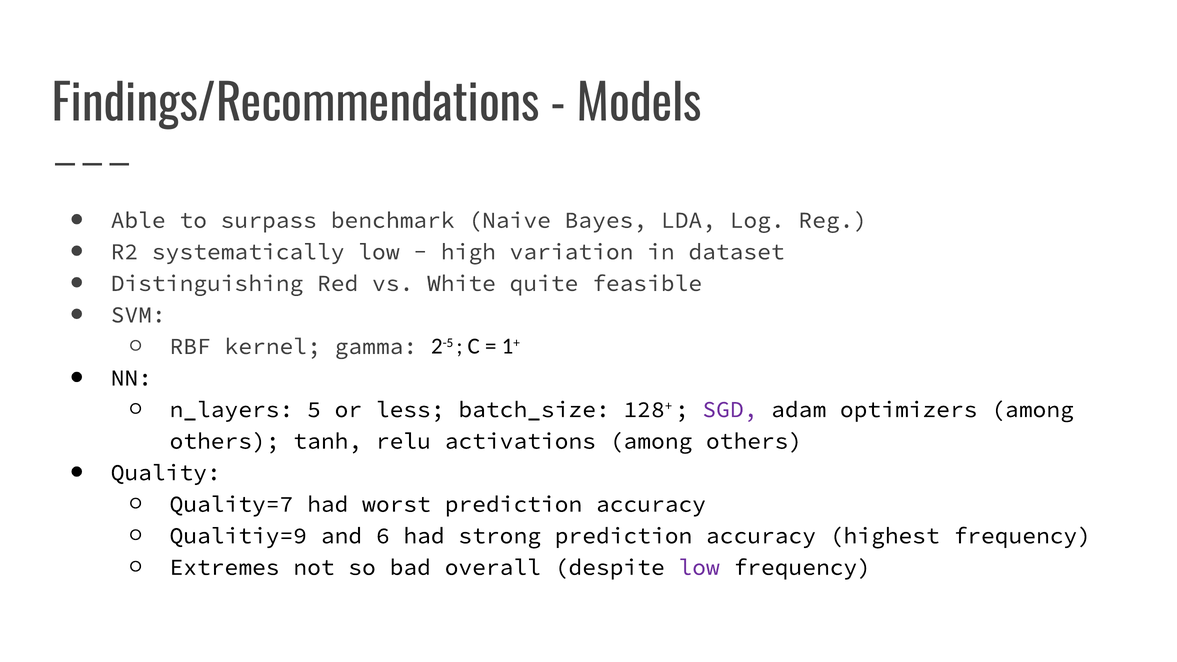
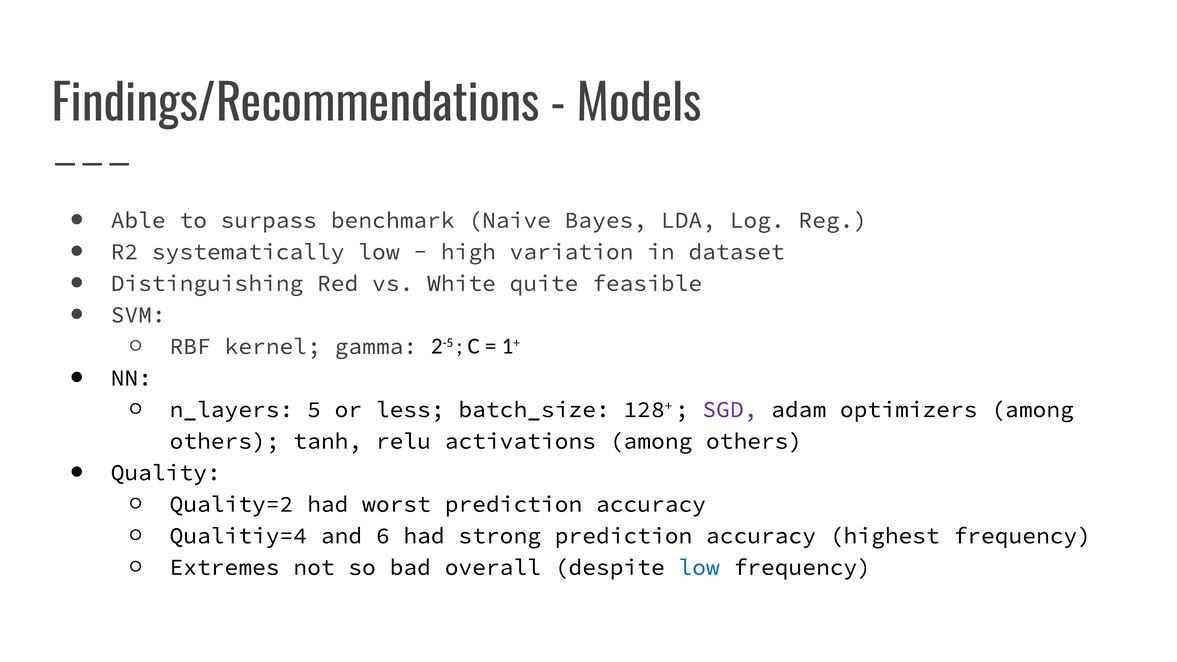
Quality=7: Quality=7 -> Quality=2
Qualitiy=9: Qualitiy=9 -> Qualitiy=4
low at (699, 567) colour: purple -> blue
